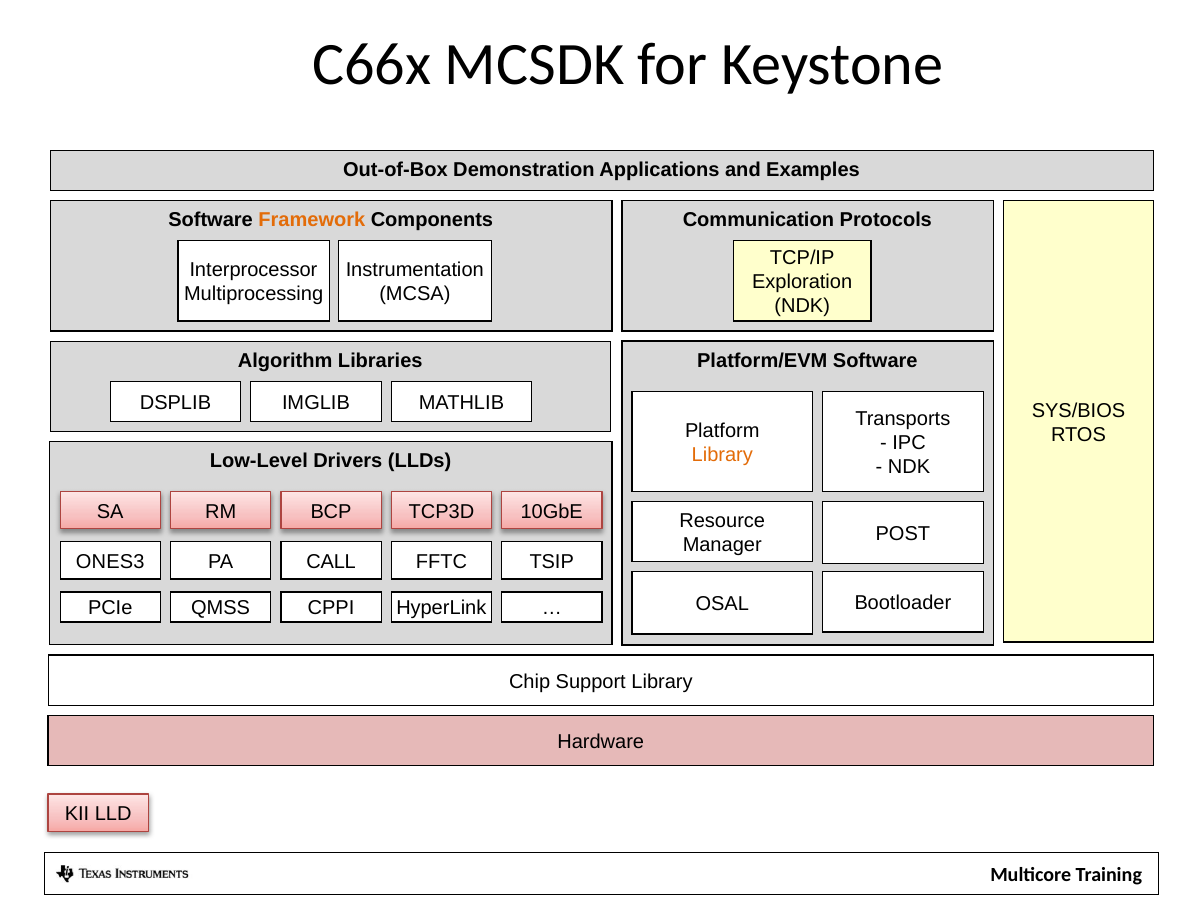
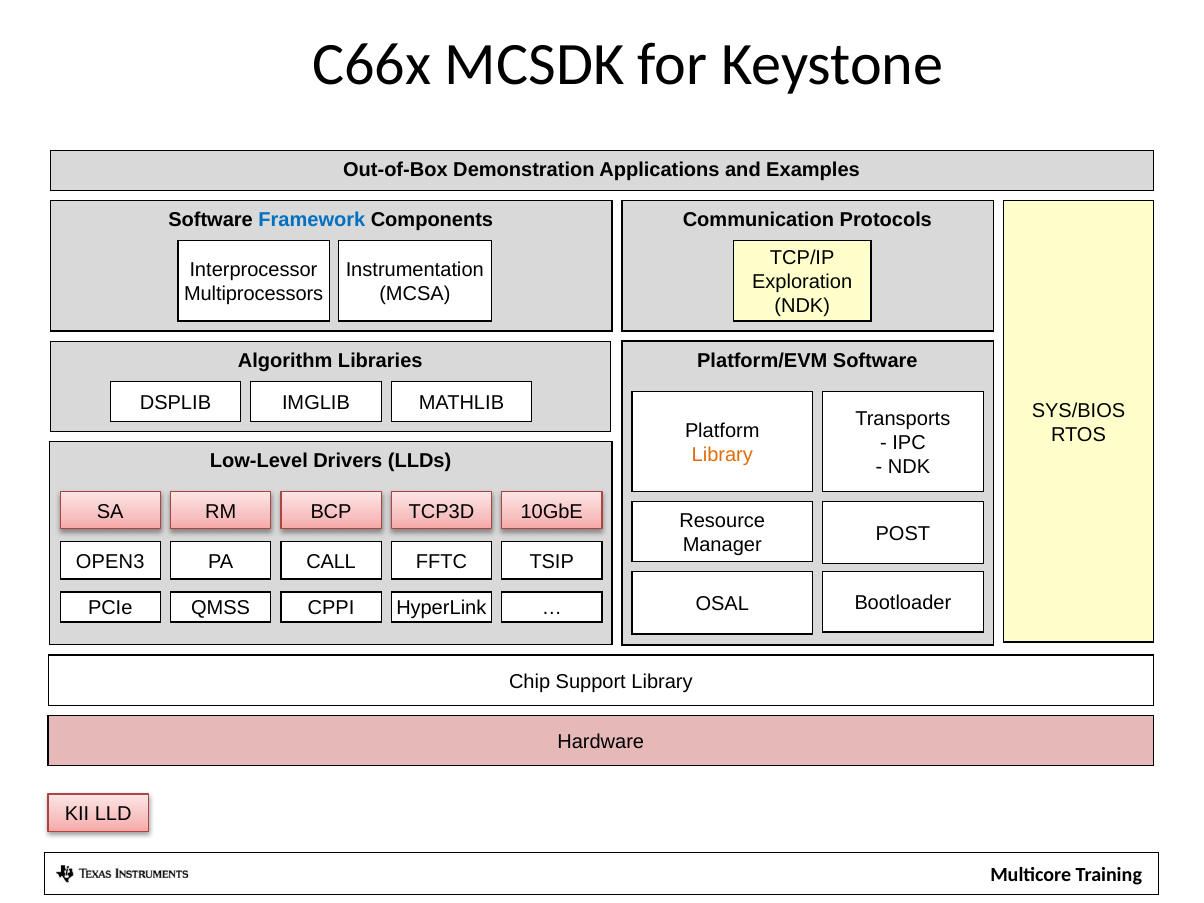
Framework colour: orange -> blue
Multiprocessing: Multiprocessing -> Multiprocessors
ONES3: ONES3 -> OPEN3
